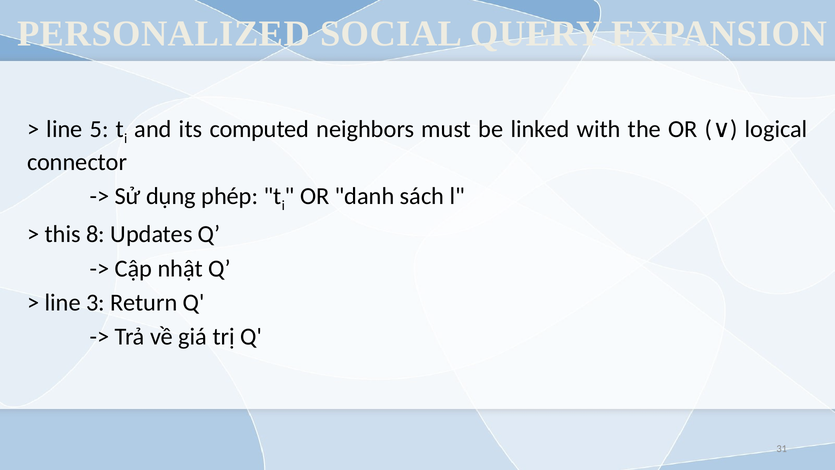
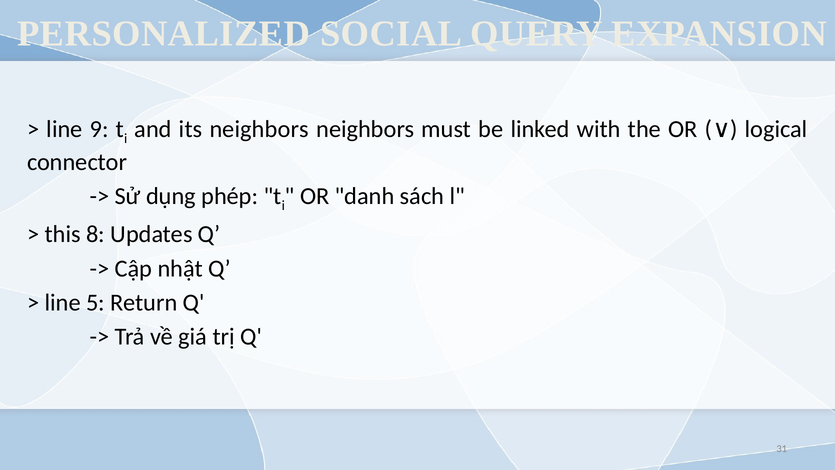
5: 5 -> 9
its computed: computed -> neighbors
3: 3 -> 5
